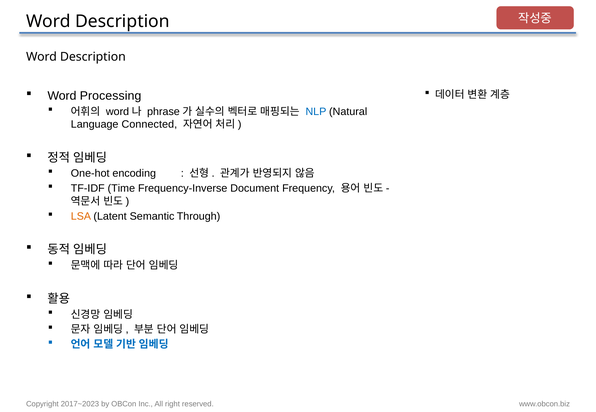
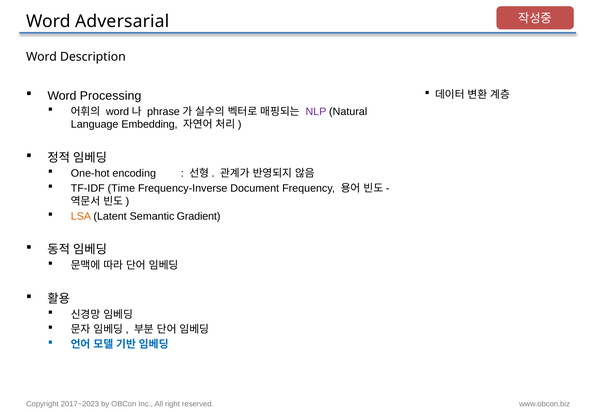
Description at (122, 21): Description -> Adversarial
NLP colour: blue -> purple
Connected: Connected -> Embedding
Through: Through -> Gradient
